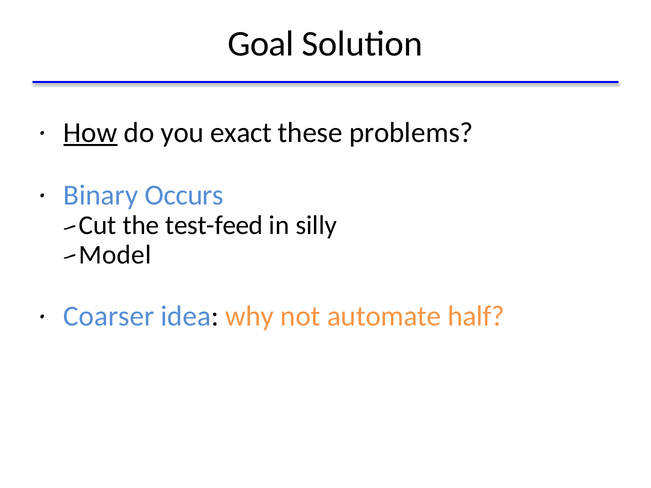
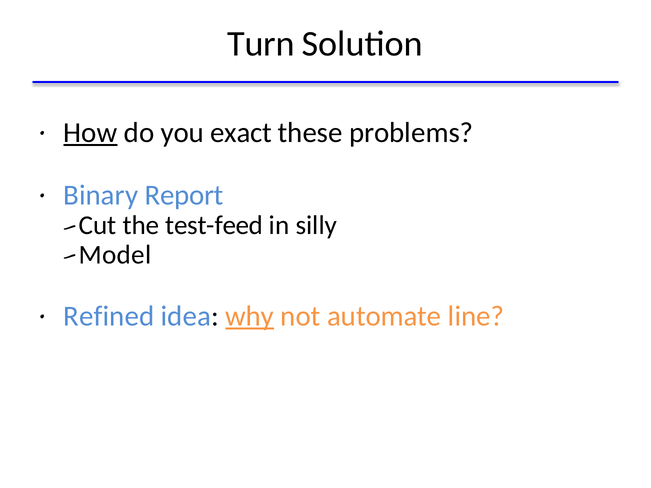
Goal: Goal -> Turn
Occurs: Occurs -> Report
Coarser: Coarser -> Refined
why underline: none -> present
half: half -> line
